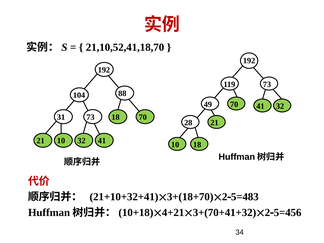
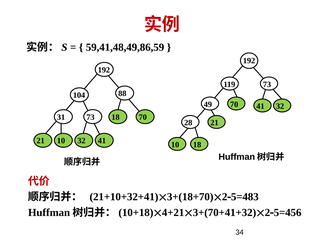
21,10,52,41,18,70: 21,10,52,41,18,70 -> 59,41,48,49,86,59
